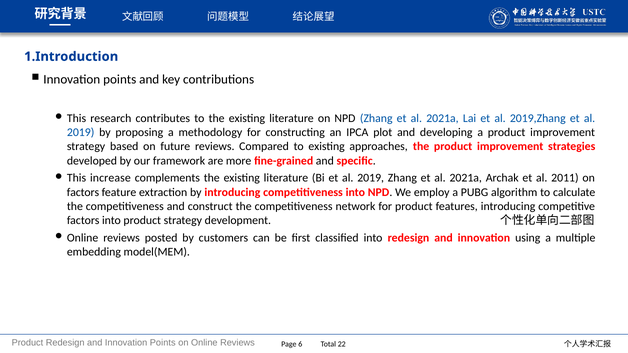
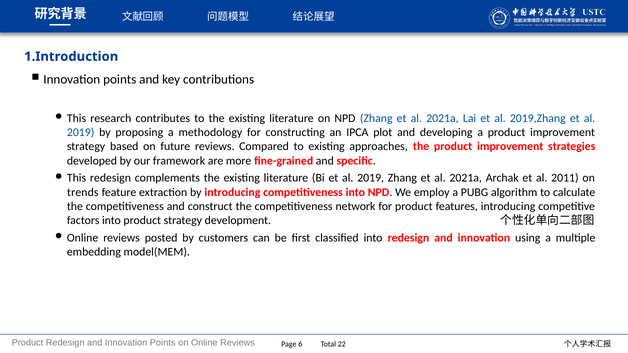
increase at (110, 178): increase -> redesign
factors at (83, 192): factors -> trends
